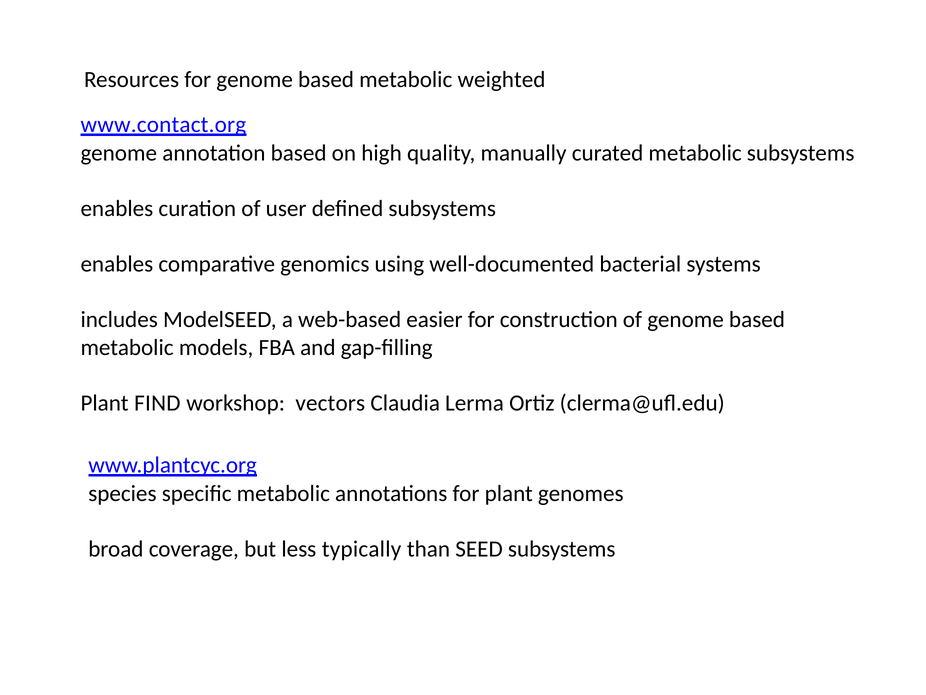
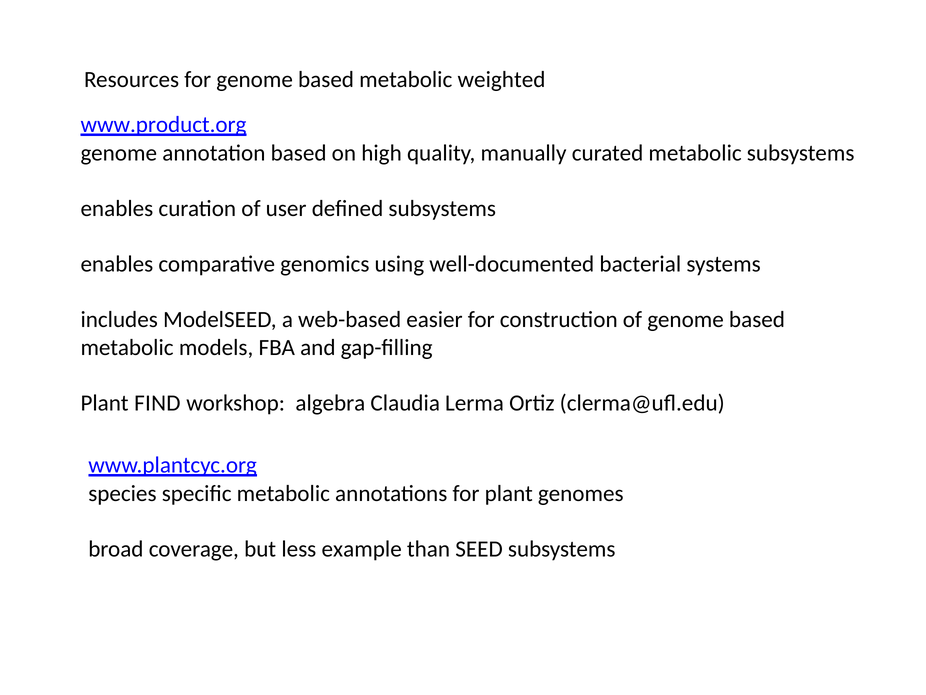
www.contact.org: www.contact.org -> www.product.org
vectors: vectors -> algebra
typically: typically -> example
